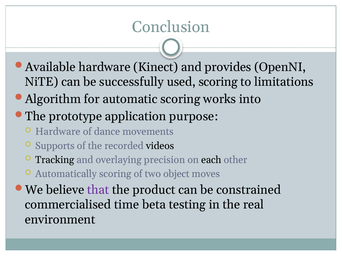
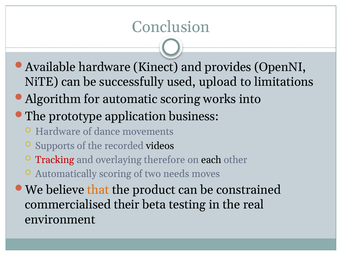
used scoring: scoring -> upload
purpose: purpose -> business
Tracking colour: black -> red
precision: precision -> therefore
object: object -> needs
that colour: purple -> orange
time: time -> their
